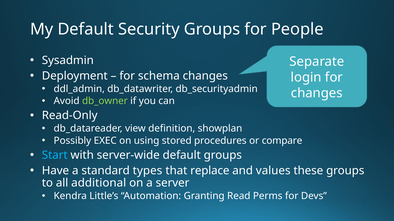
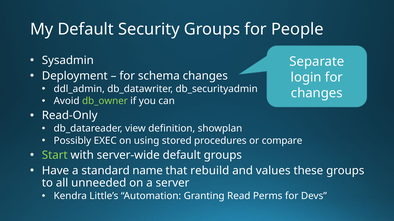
Start colour: light blue -> light green
types: types -> name
replace: replace -> rebuild
additional: additional -> unneeded
